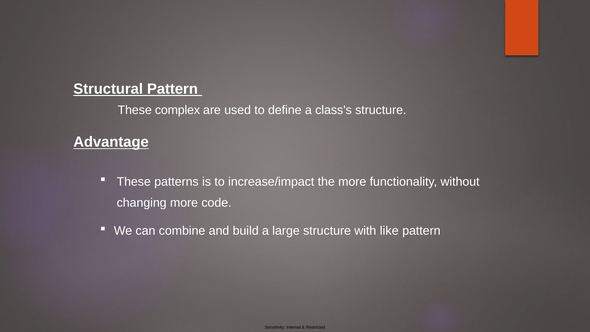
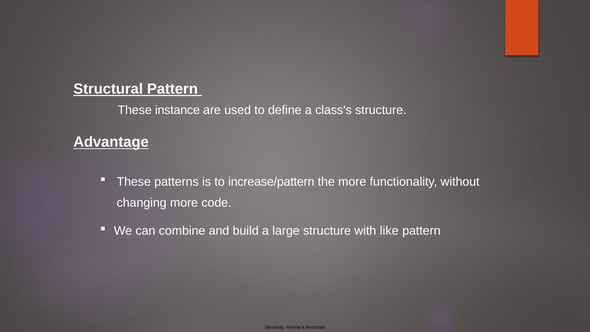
complex: complex -> instance
increase/impact: increase/impact -> increase/pattern
